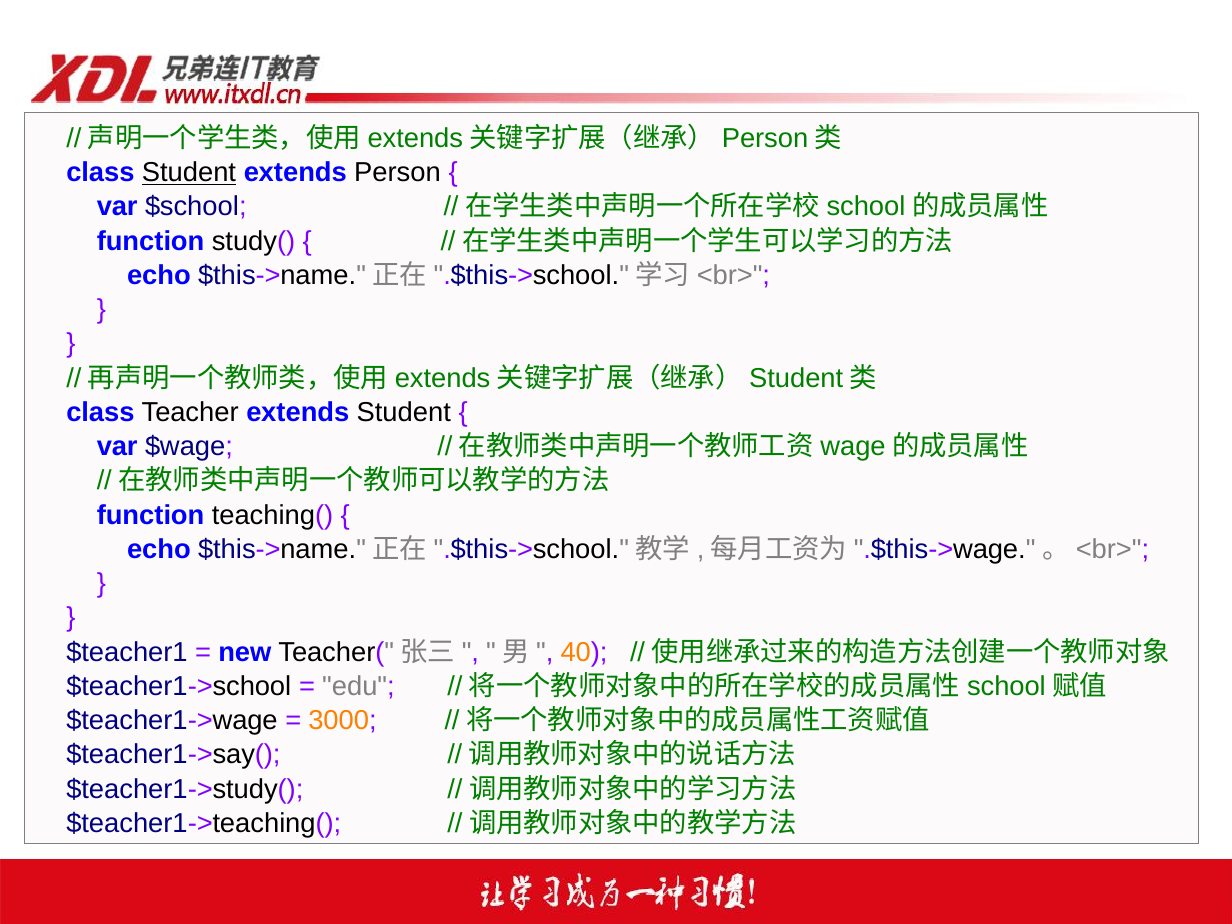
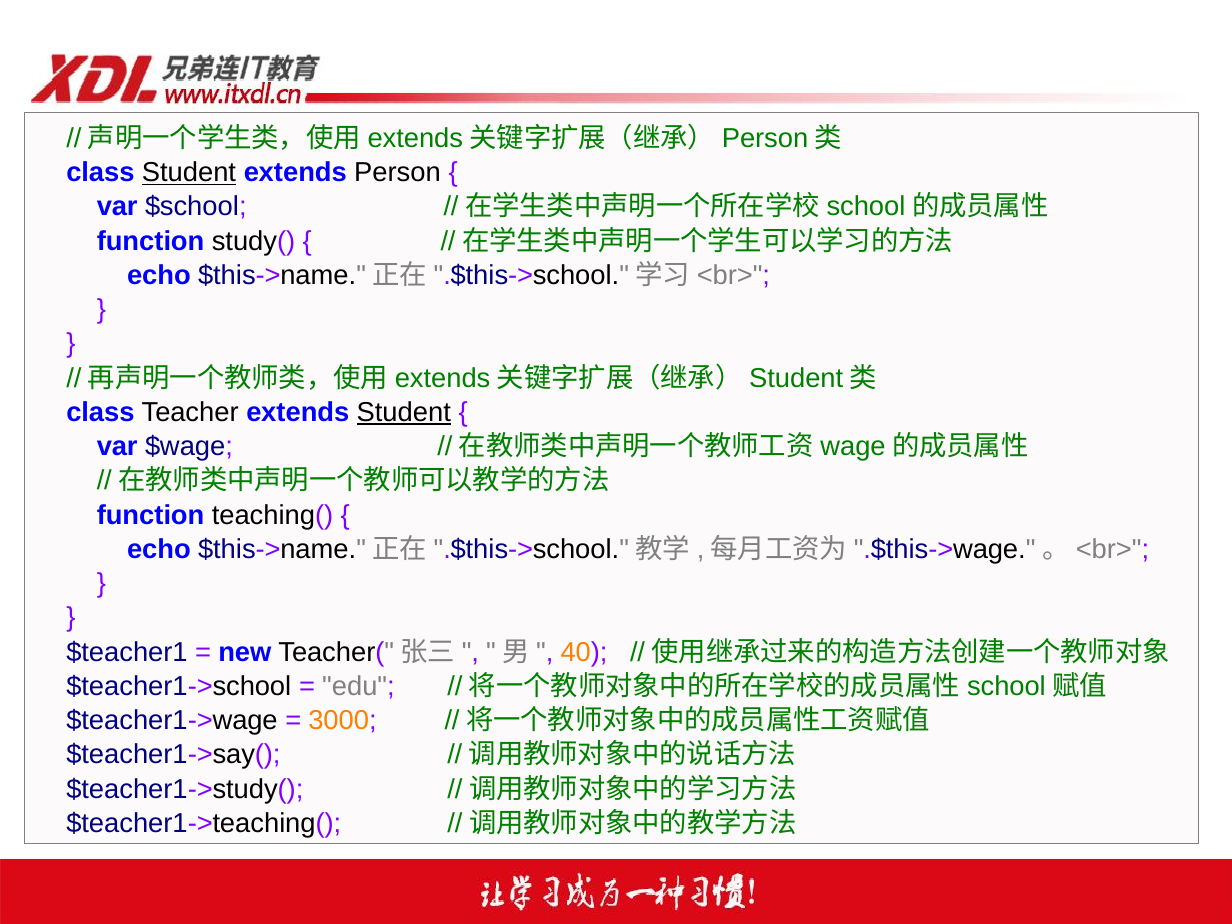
Student at (404, 412) underline: none -> present
